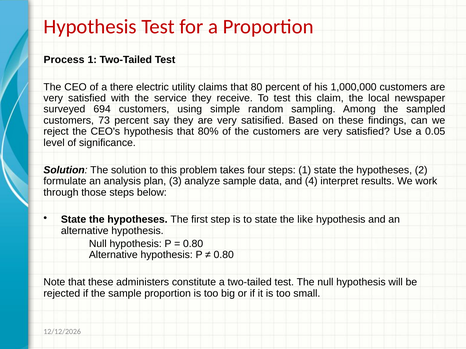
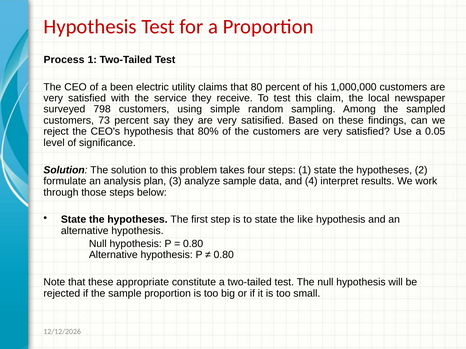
there: there -> been
694: 694 -> 798
administers: administers -> appropriate
